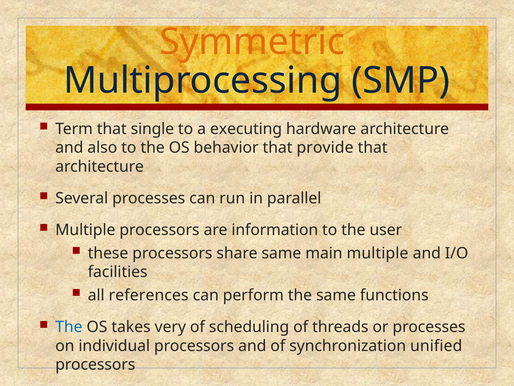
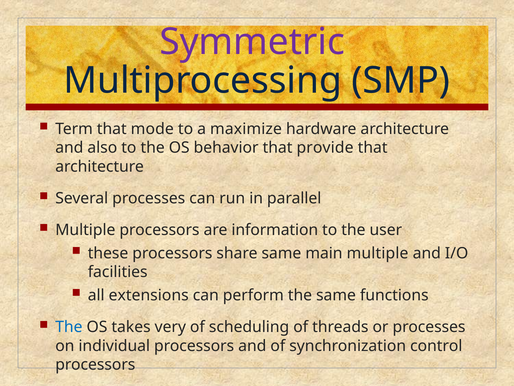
Symmetric colour: orange -> purple
single: single -> mode
executing: executing -> maximize
references: references -> extensions
unified: unified -> control
